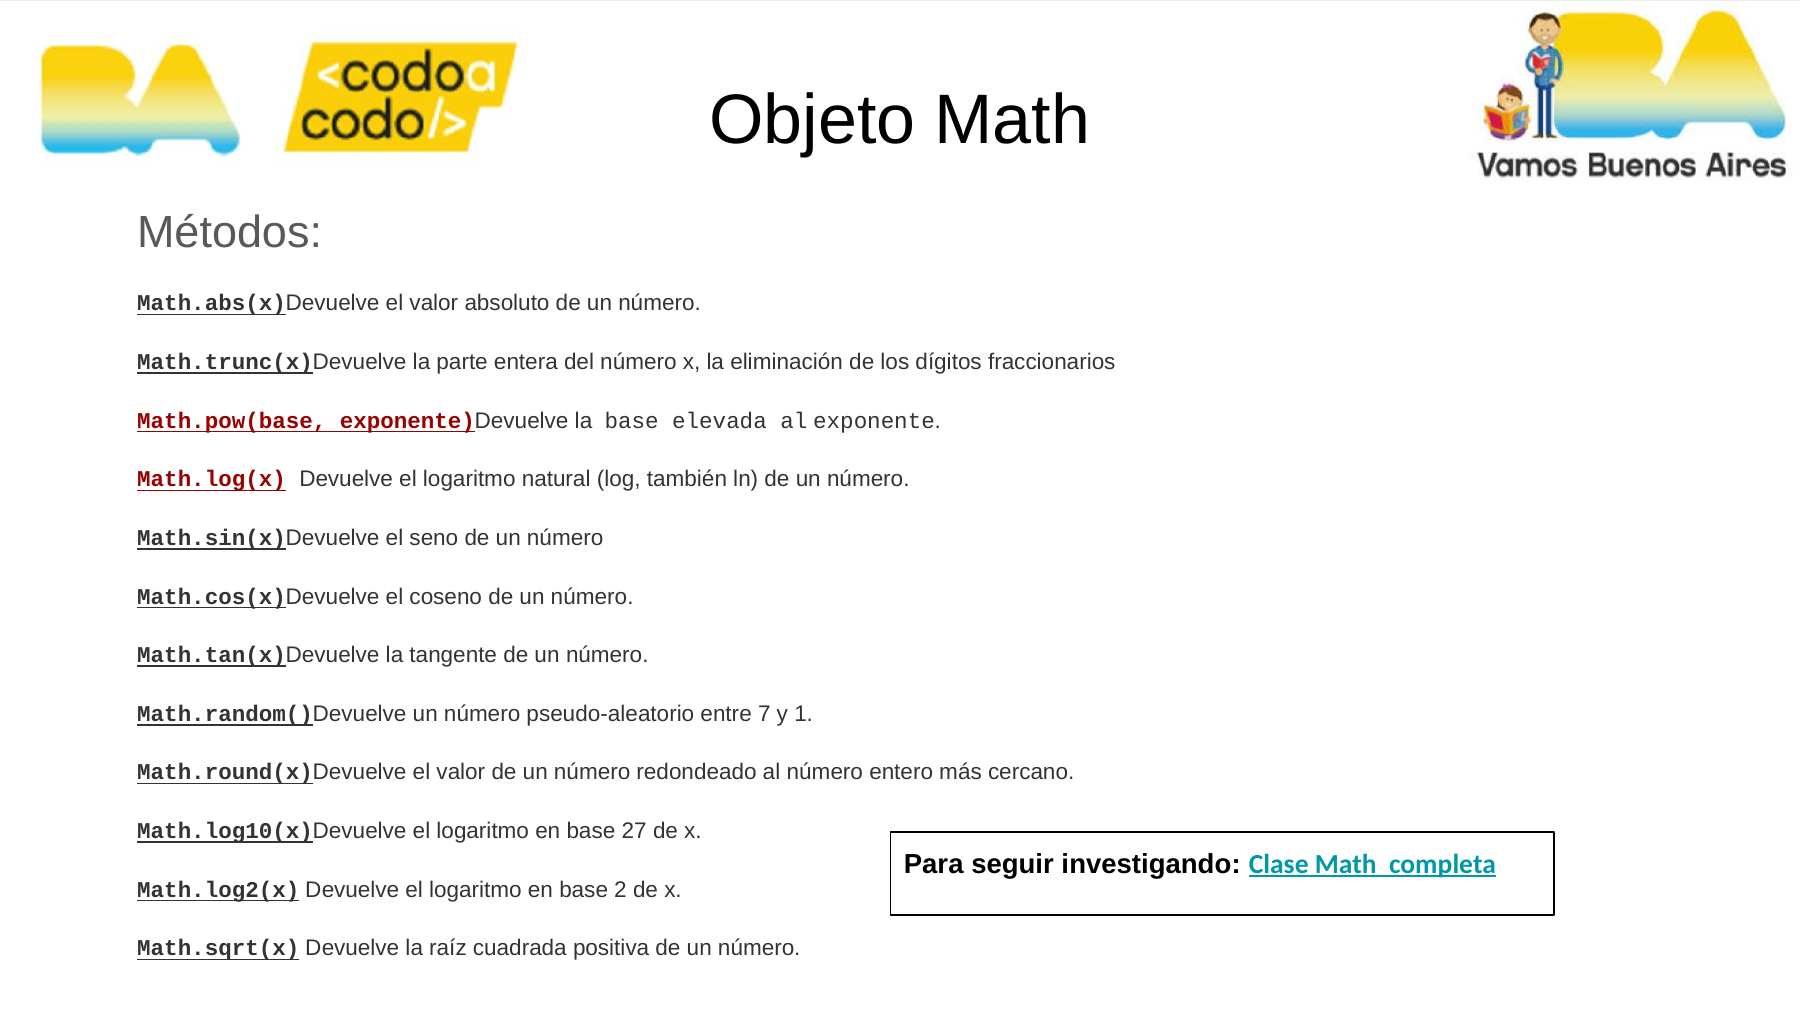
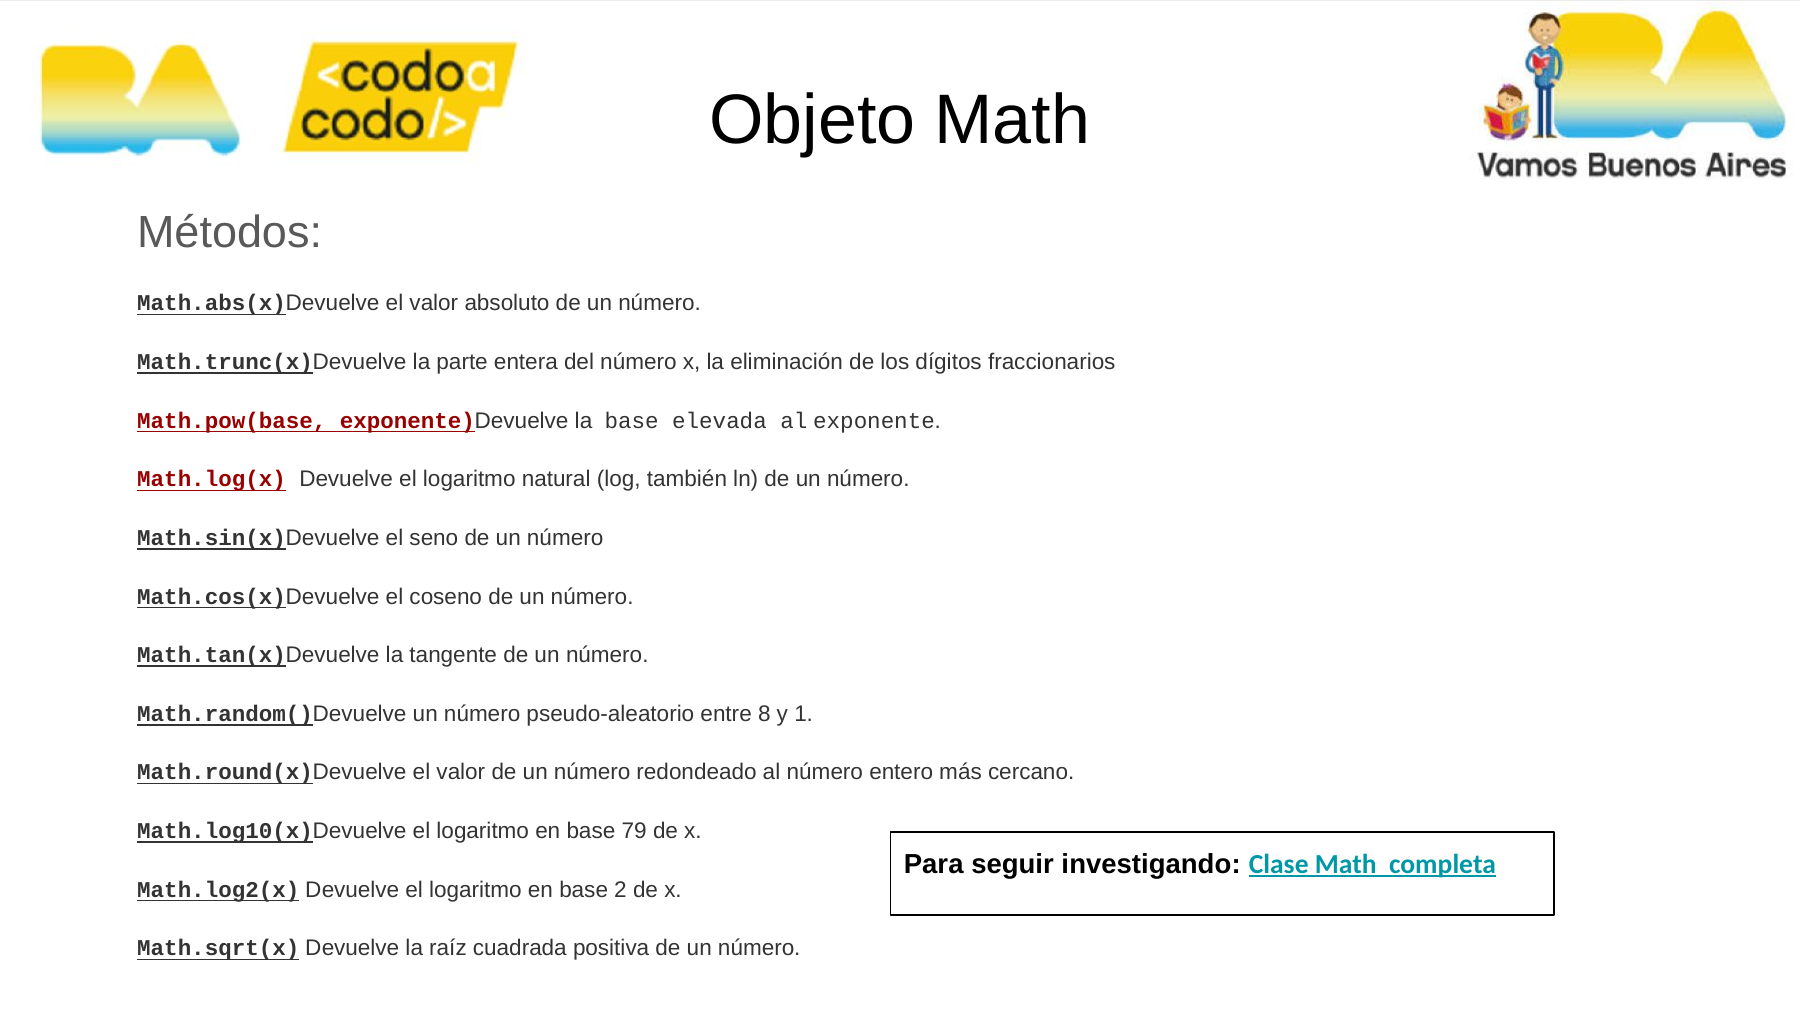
7: 7 -> 8
27: 27 -> 79
